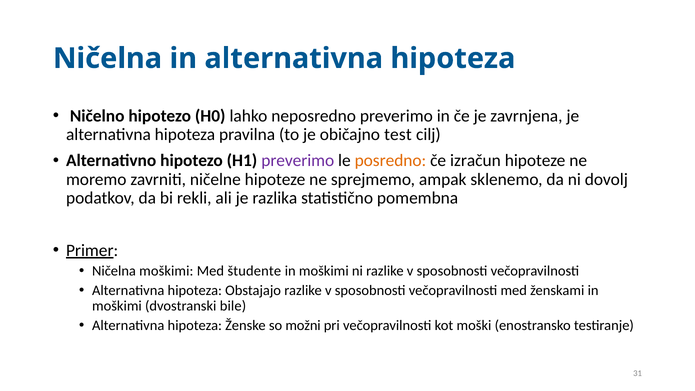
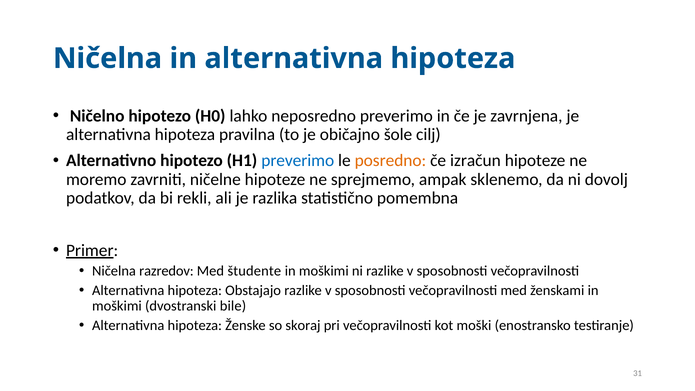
test: test -> šole
preverimo at (298, 161) colour: purple -> blue
Ničelna moškimi: moškimi -> razredov
možni: možni -> skoraj
